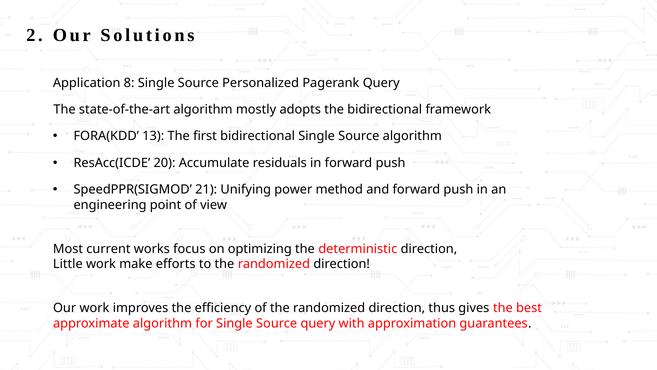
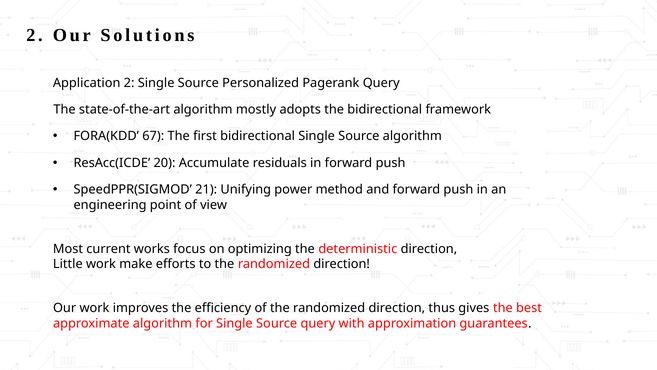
Application 8: 8 -> 2
13: 13 -> 67
